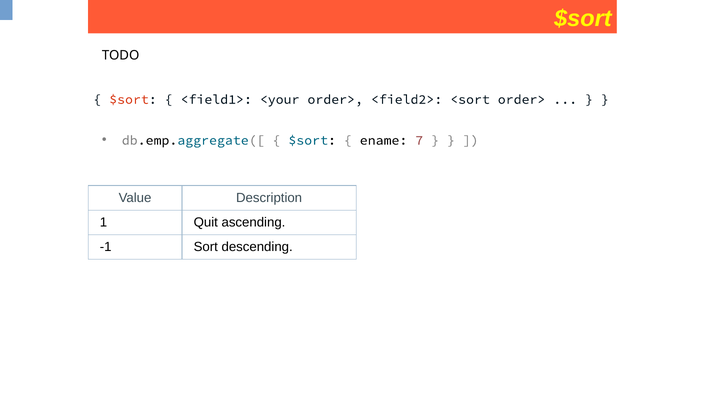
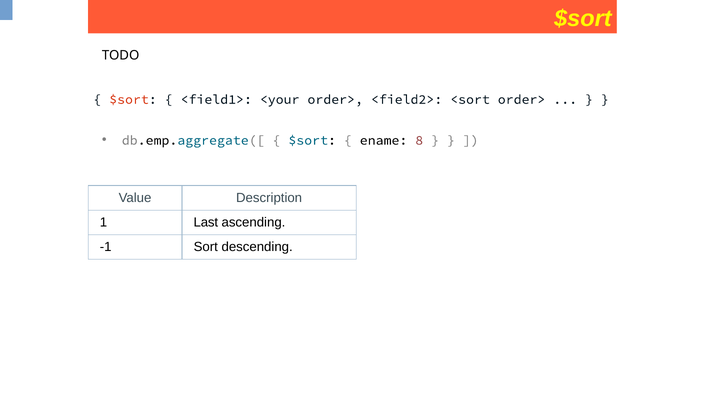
7: 7 -> 8
Quit: Quit -> Last
